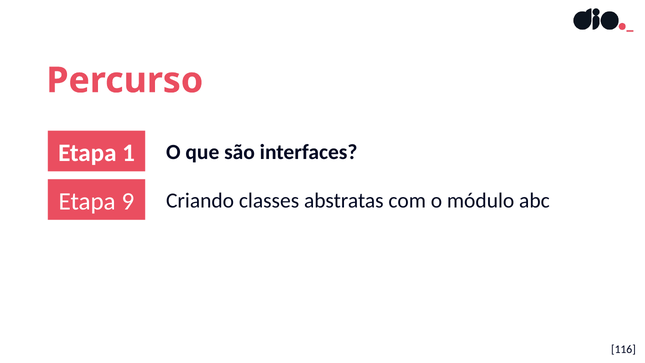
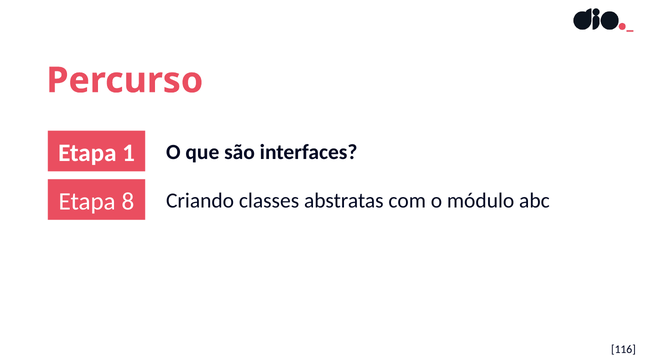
9: 9 -> 8
